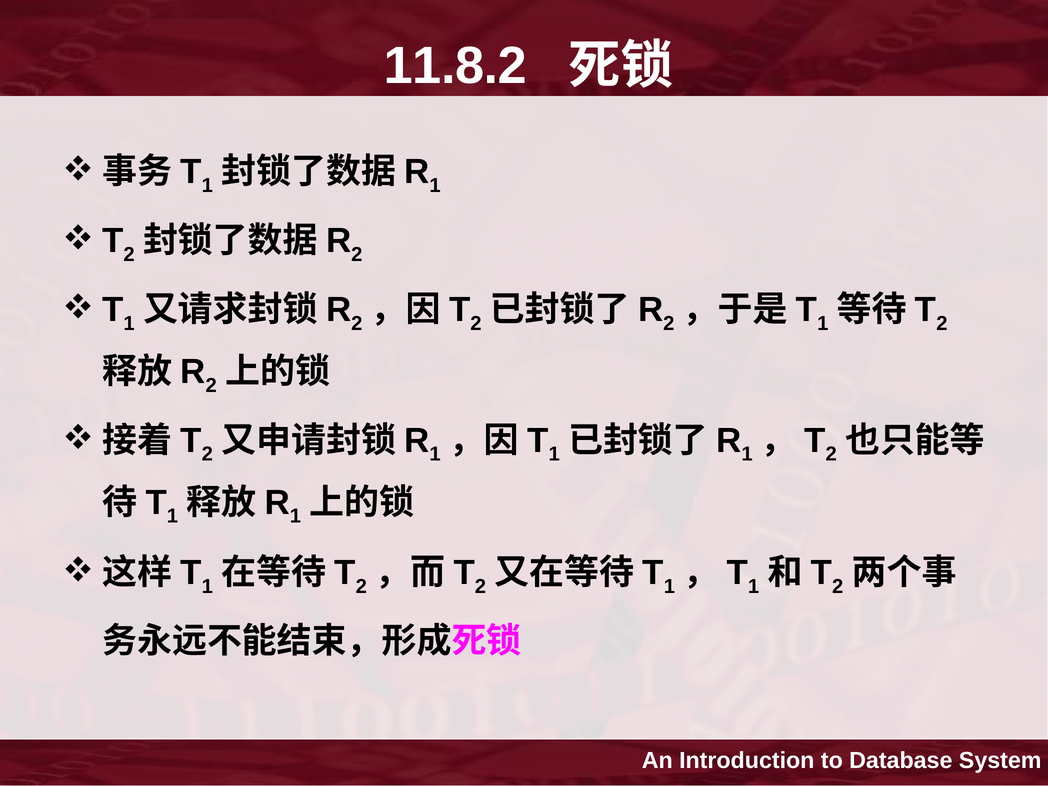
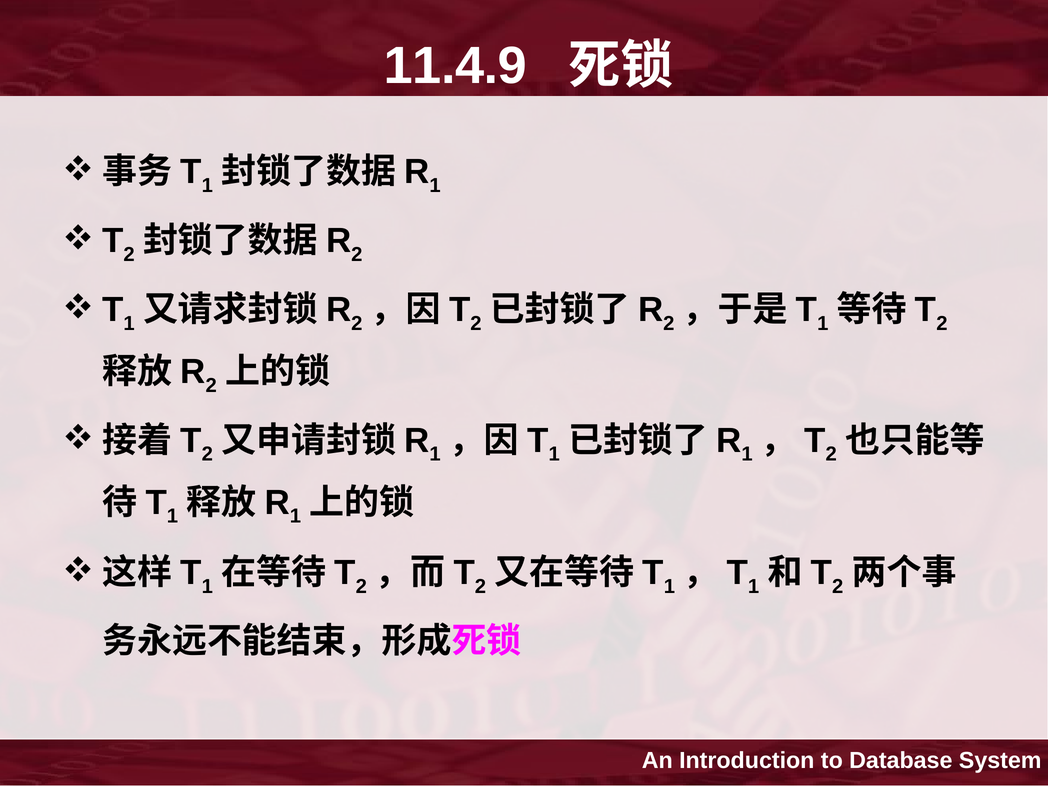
11.8.2: 11.8.2 -> 11.4.9
